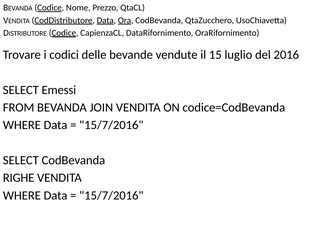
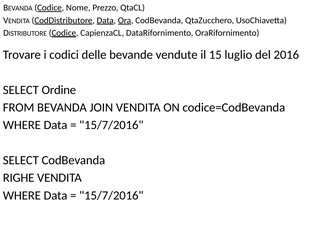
Emessi: Emessi -> Ordine
